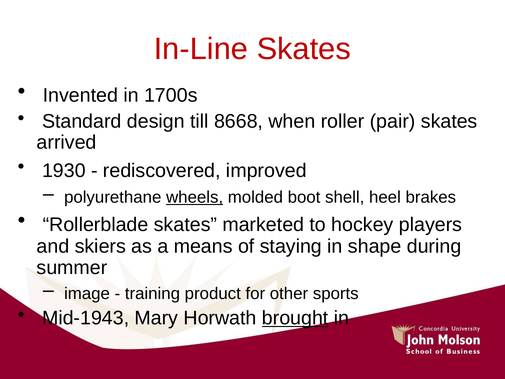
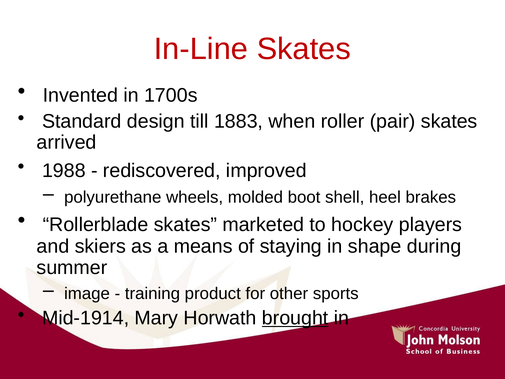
8668: 8668 -> 1883
1930: 1930 -> 1988
wheels underline: present -> none
Mid-1943: Mid-1943 -> Mid-1914
